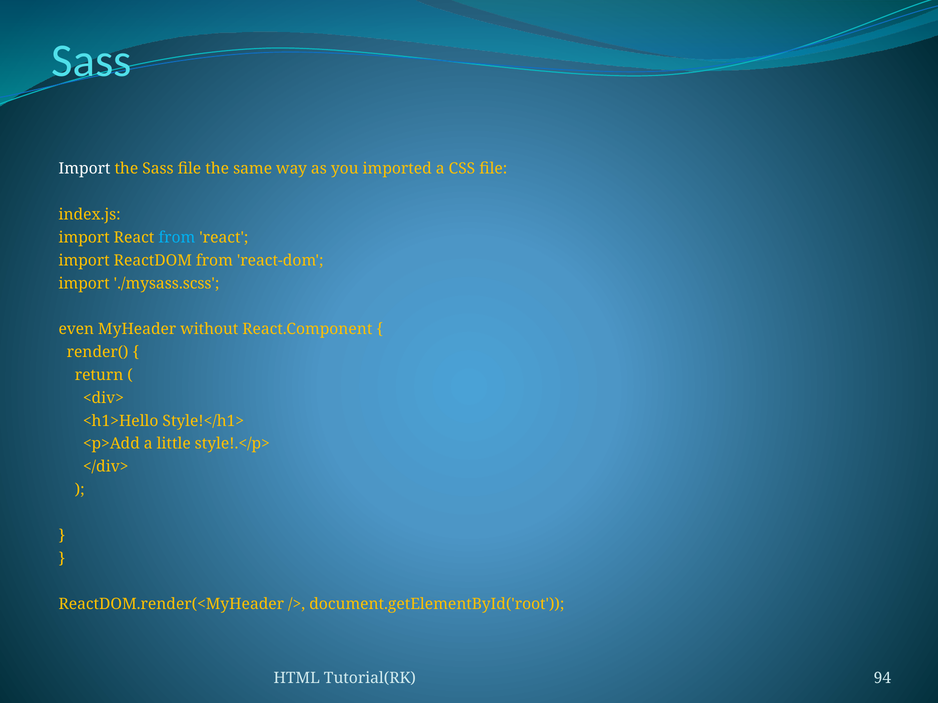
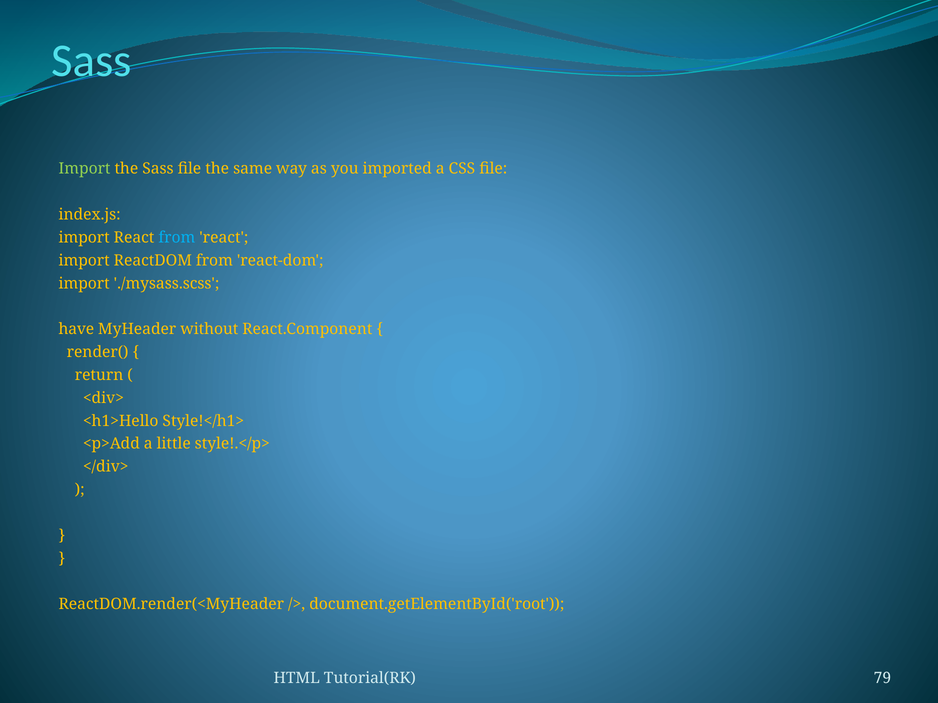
Import at (85, 169) colour: white -> light green
even: even -> have
94: 94 -> 79
